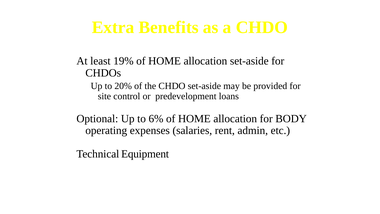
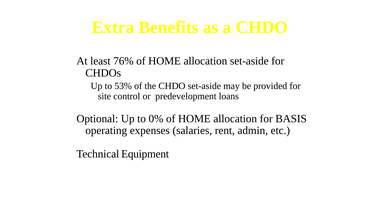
19%: 19% -> 76%
20%: 20% -> 53%
6%: 6% -> 0%
BODY: BODY -> BASIS
